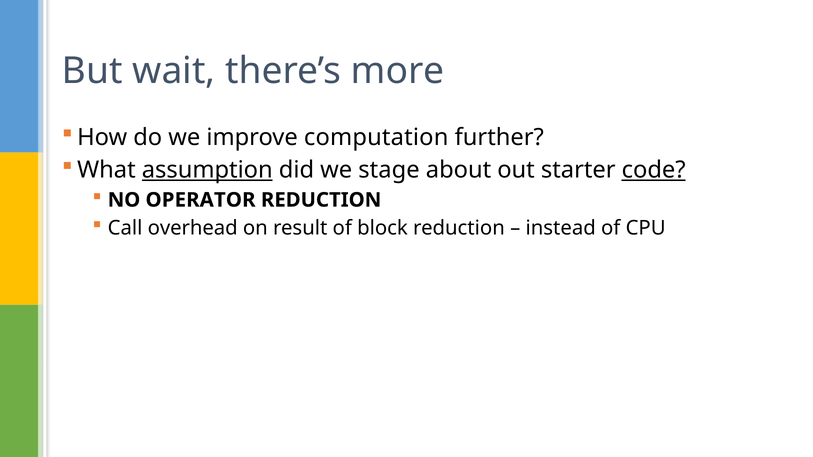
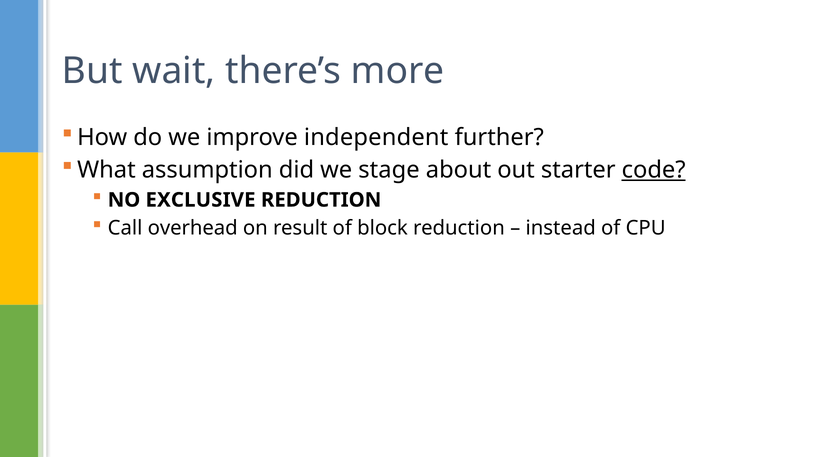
computation: computation -> independent
assumption underline: present -> none
OPERATOR: OPERATOR -> EXCLUSIVE
